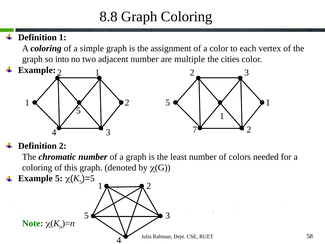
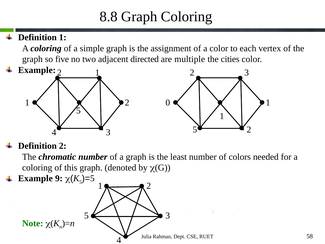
into: into -> five
adjacent number: number -> directed
1 5: 5 -> 0
3 7: 7 -> 5
Example 5: 5 -> 9
